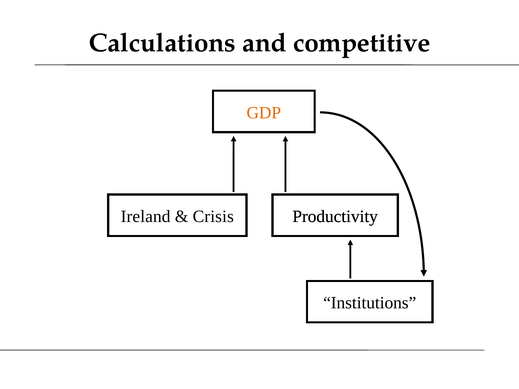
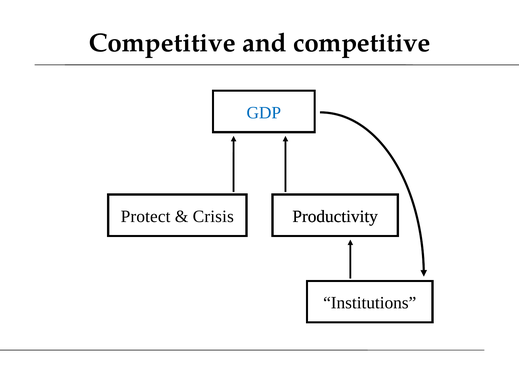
Calculations at (162, 43): Calculations -> Competitive
GDP colour: orange -> blue
Ireland: Ireland -> Protect
